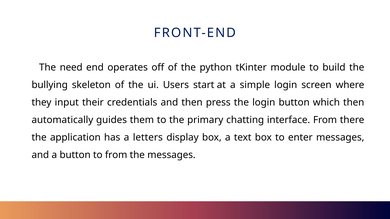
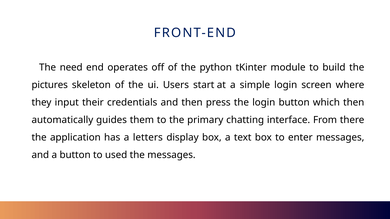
bullying: bullying -> pictures
to from: from -> used
